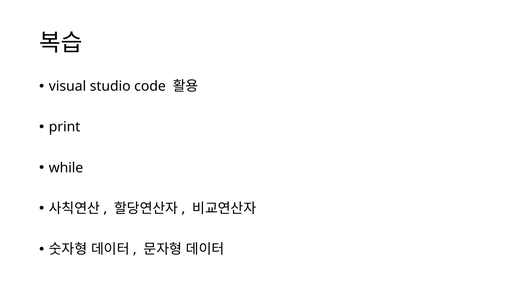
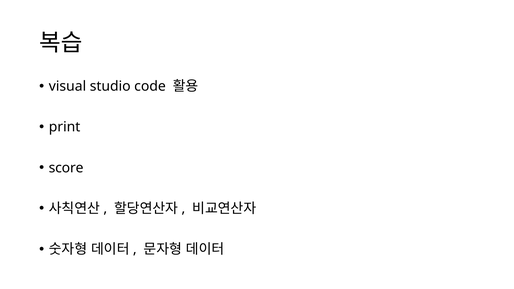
while: while -> score
